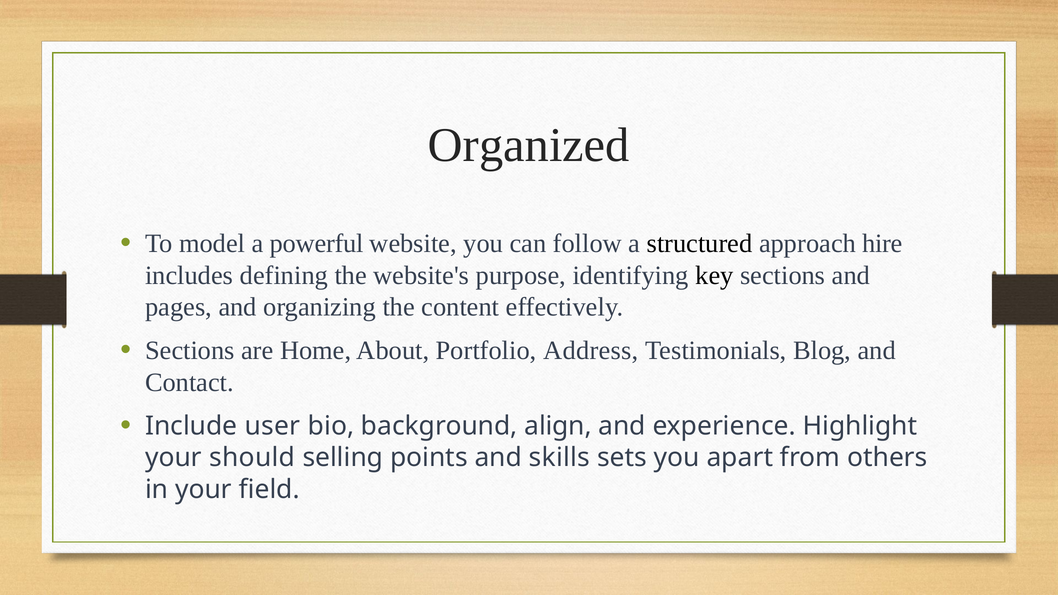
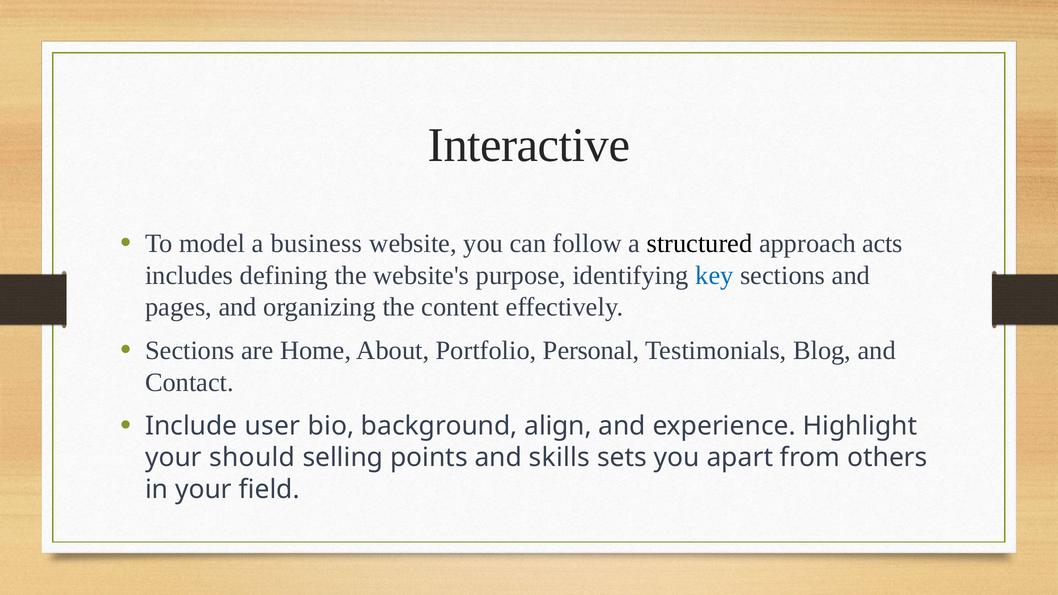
Organized: Organized -> Interactive
powerful: powerful -> business
hire: hire -> acts
key colour: black -> blue
Address: Address -> Personal
